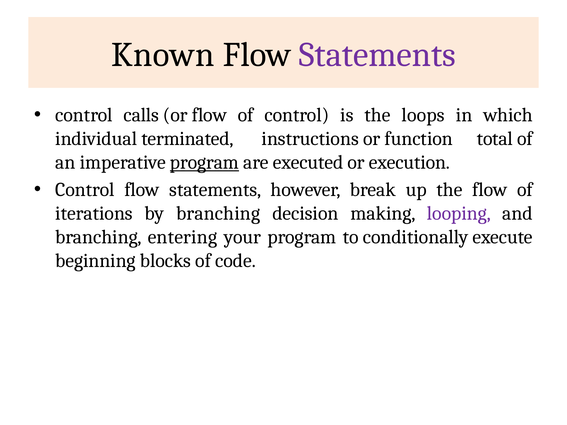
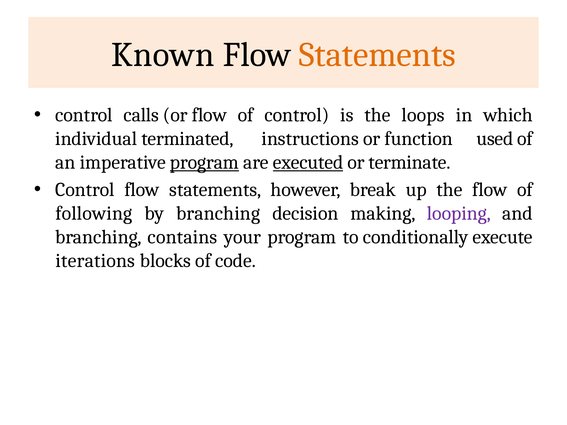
Statements at (377, 55) colour: purple -> orange
total: total -> used
executed underline: none -> present
execution: execution -> terminate
iterations: iterations -> following
entering: entering -> contains
beginning: beginning -> iterations
